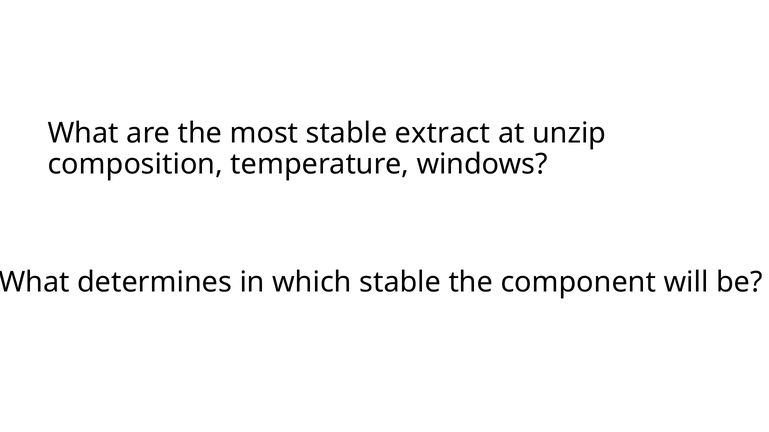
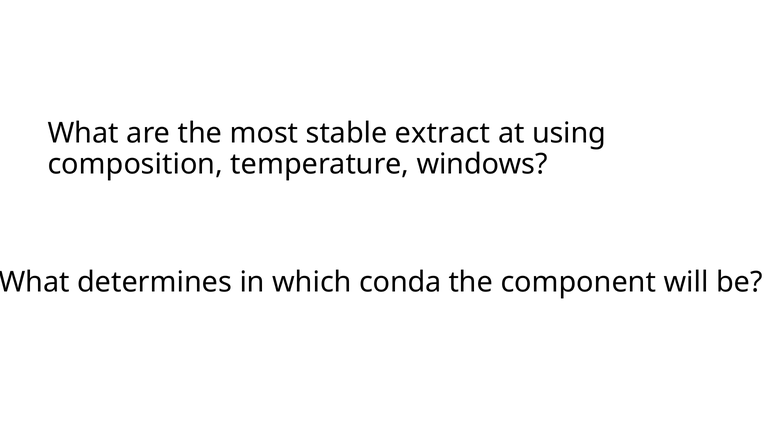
unzip: unzip -> using
which stable: stable -> conda
